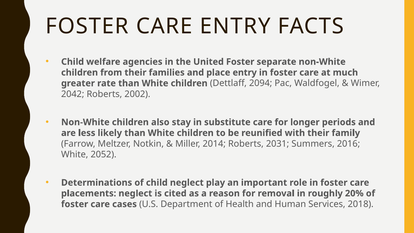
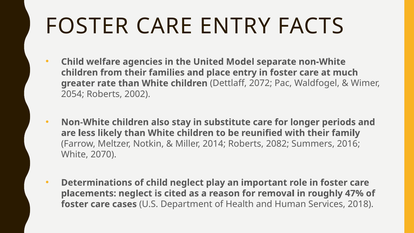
United Foster: Foster -> Model
2094: 2094 -> 2072
2042: 2042 -> 2054
2031: 2031 -> 2082
2052: 2052 -> 2070
20%: 20% -> 47%
